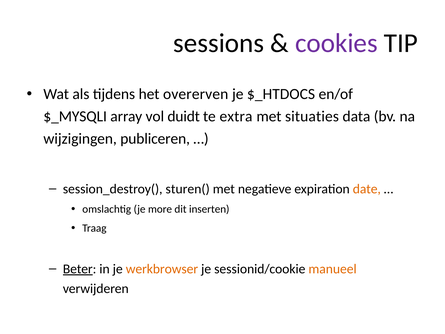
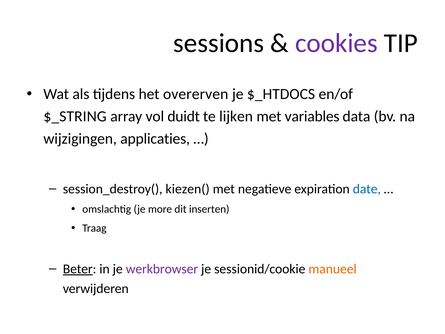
$_MYSQLI: $_MYSQLI -> $_STRING
extra: extra -> lijken
situaties: situaties -> variables
publiceren: publiceren -> applicaties
sturen(: sturen( -> kiezen(
date colour: orange -> blue
werkbrowser colour: orange -> purple
